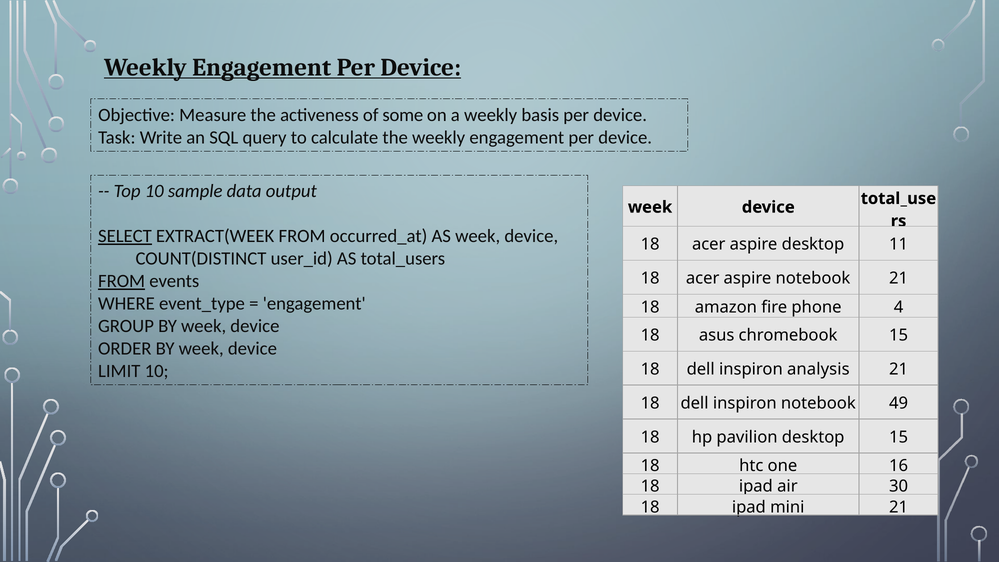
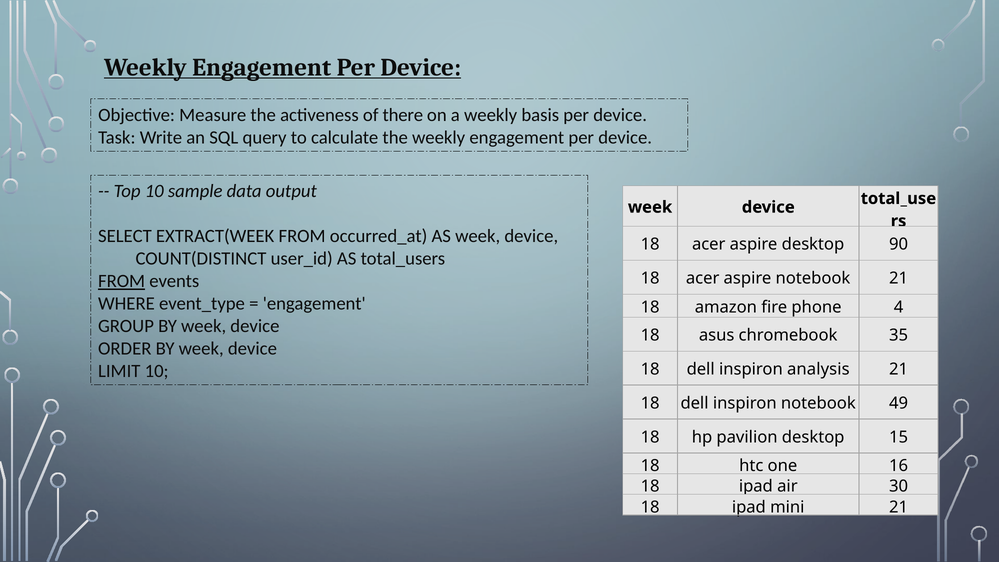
some: some -> there
SELECT underline: present -> none
11: 11 -> 90
chromebook 15: 15 -> 35
